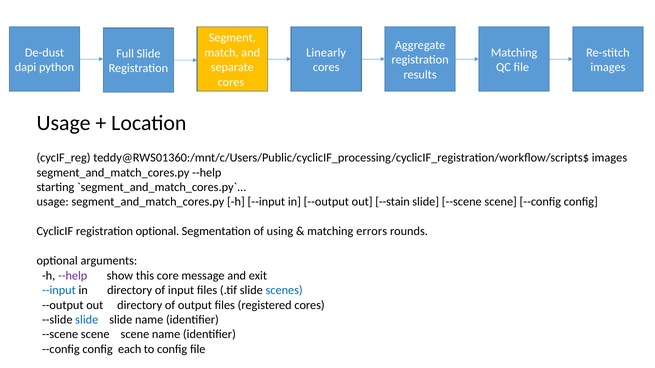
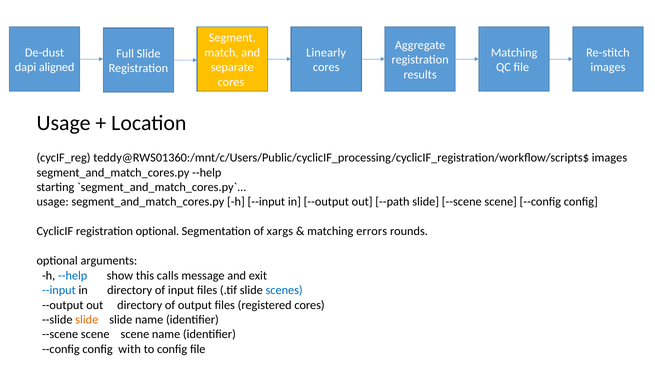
python: python -> aligned
--stain: --stain -> --path
using: using -> xargs
--help at (73, 276) colour: purple -> blue
core: core -> calls
slide at (87, 320) colour: blue -> orange
each: each -> with
